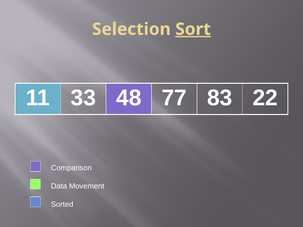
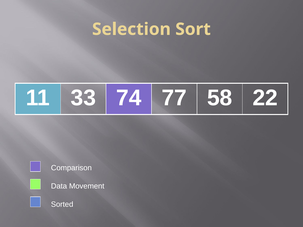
Sort underline: present -> none
48: 48 -> 74
83: 83 -> 58
